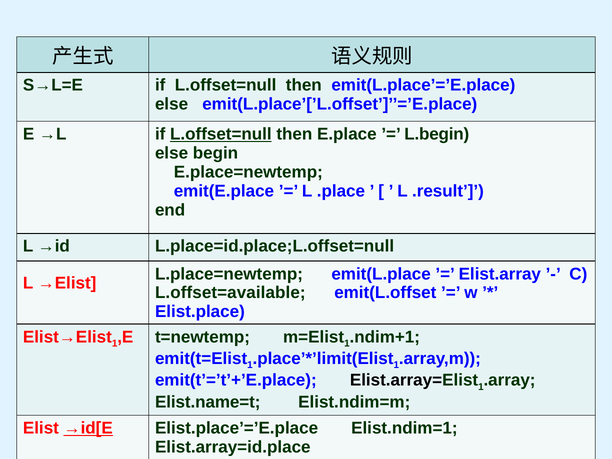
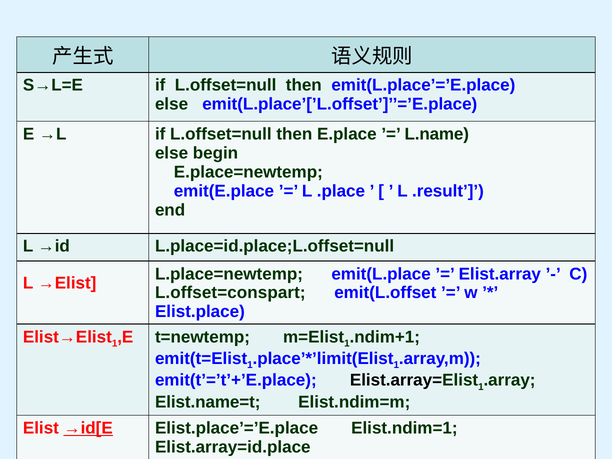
L.offset=null at (221, 134) underline: present -> none
L.begin: L.begin -> L.name
L.offset=available: L.offset=available -> L.offset=conspart
